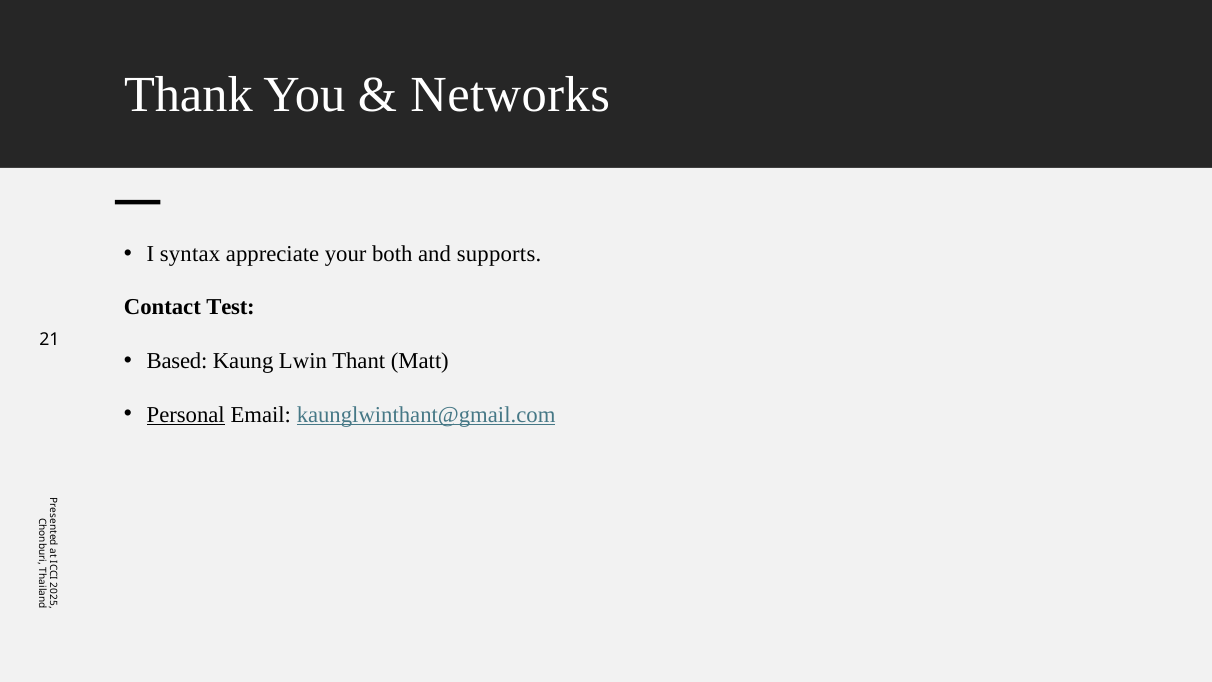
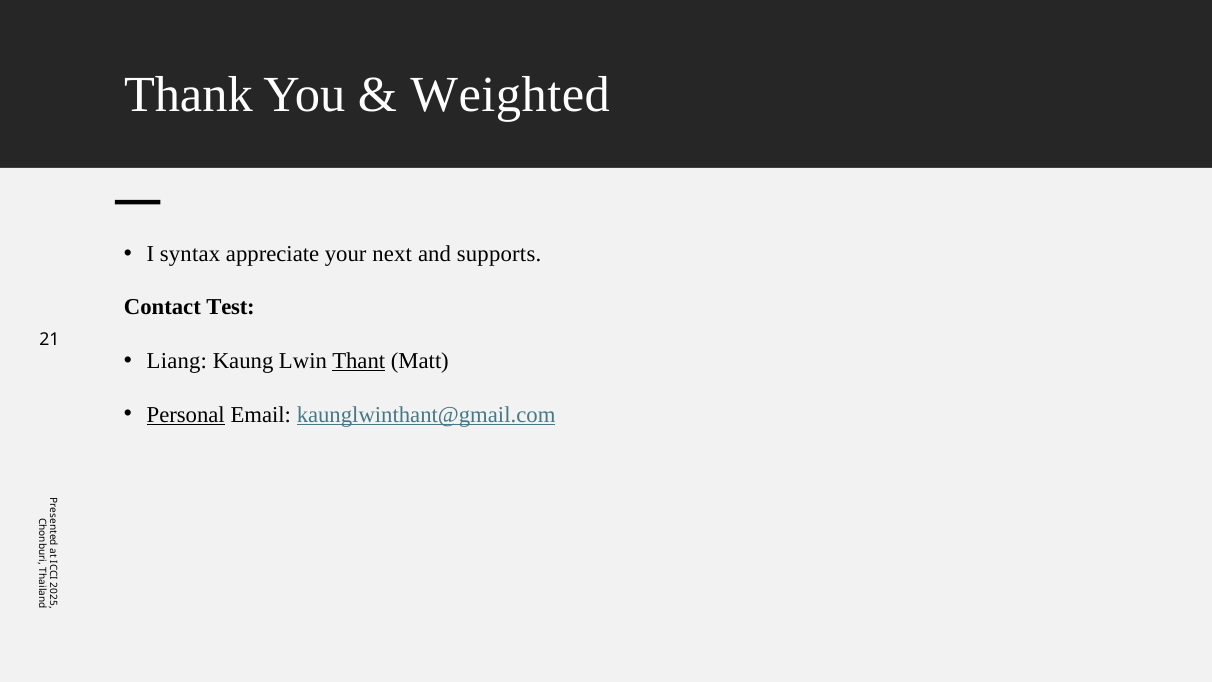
Networks: Networks -> Weighted
both: both -> next
Based: Based -> Liang
Thant underline: none -> present
